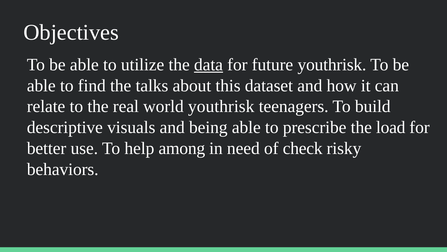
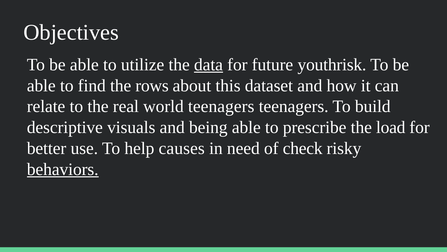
talks: talks -> rows
world youthrisk: youthrisk -> teenagers
among: among -> causes
behaviors underline: none -> present
